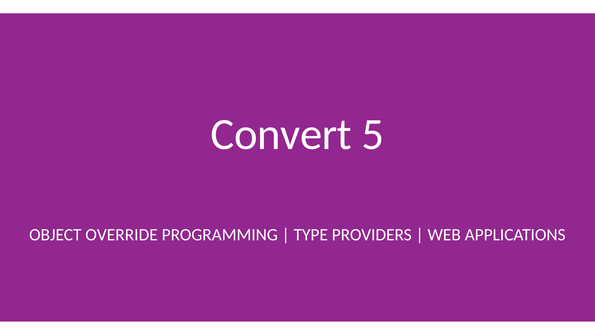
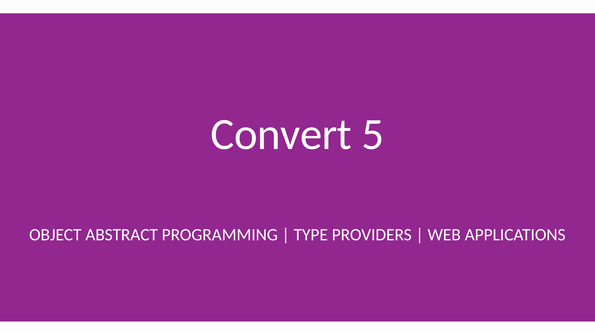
OVERRIDE: OVERRIDE -> ABSTRACT
